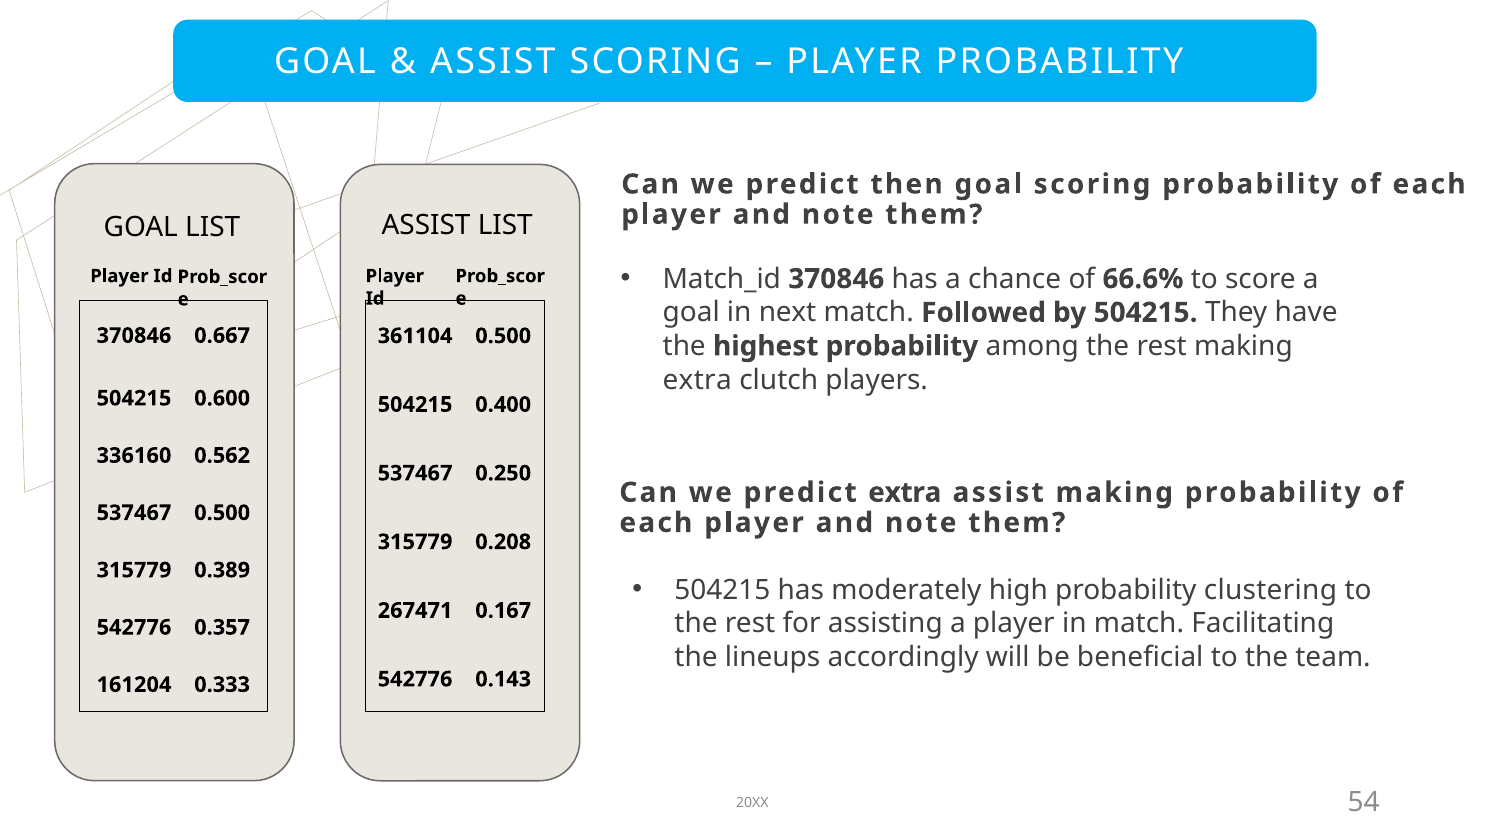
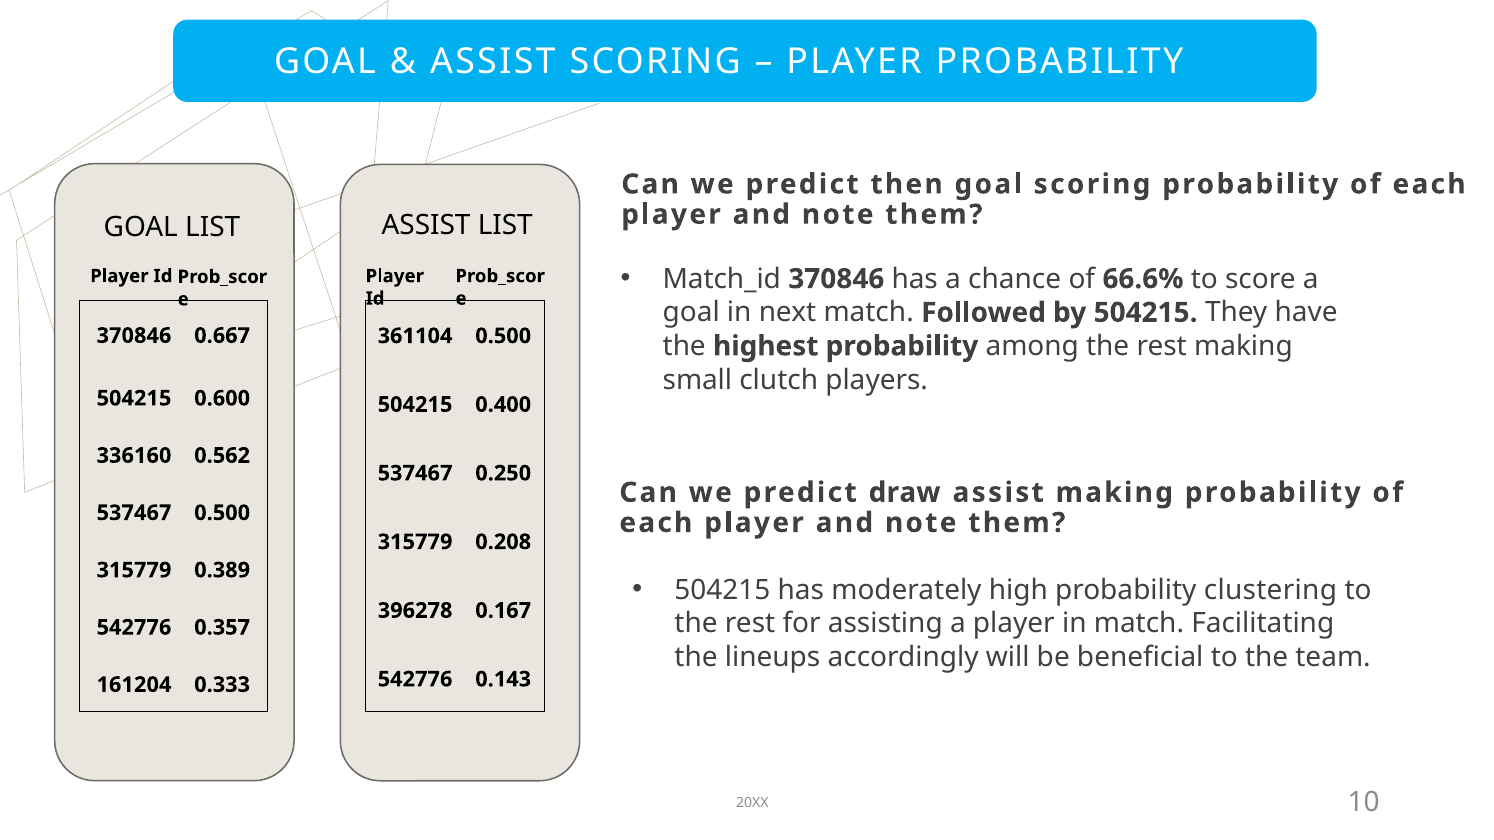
extra at (697, 380): extra -> small
predict extra: extra -> draw
267471: 267471 -> 396278
54: 54 -> 10
